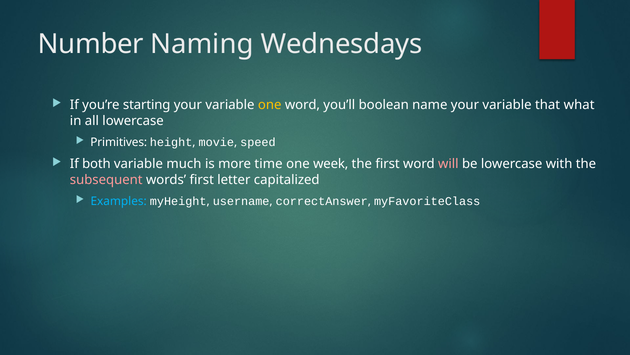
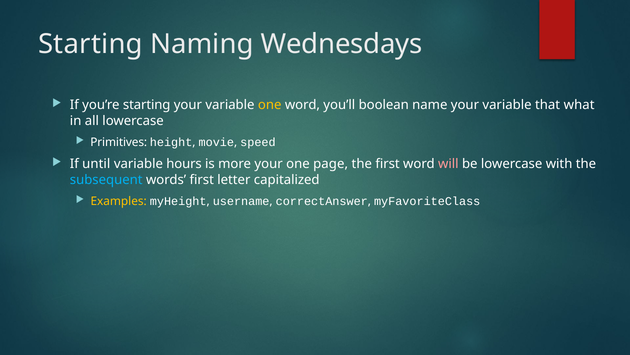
Number at (91, 44): Number -> Starting
both: both -> until
much: much -> hours
more time: time -> your
week: week -> page
subsequent colour: pink -> light blue
Examples colour: light blue -> yellow
